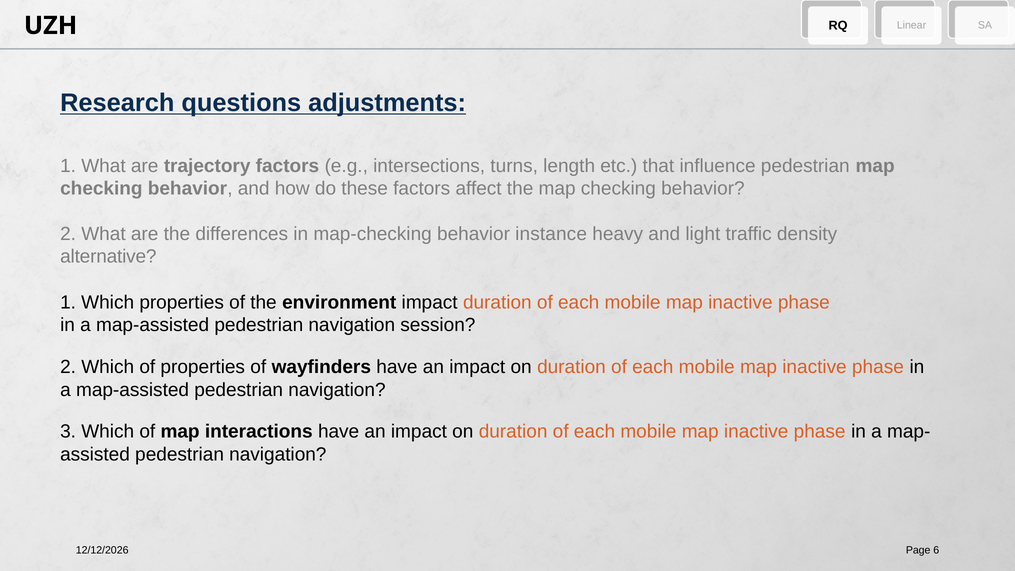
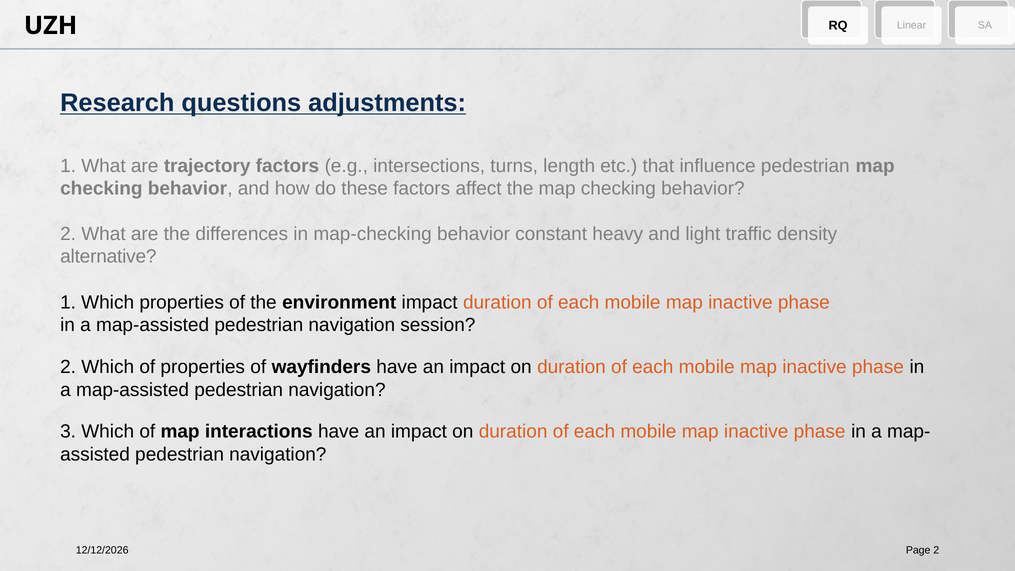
instance: instance -> constant
Page 6: 6 -> 2
